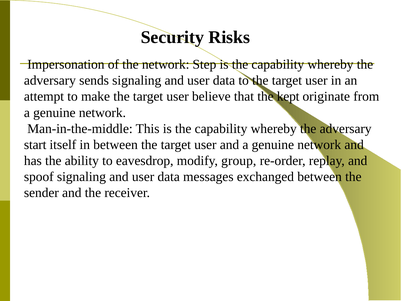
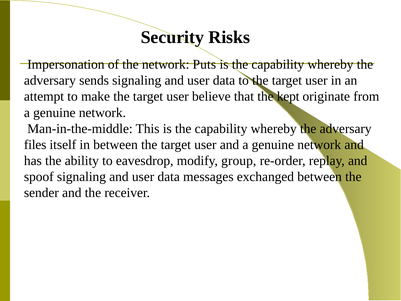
Step: Step -> Puts
start: start -> files
